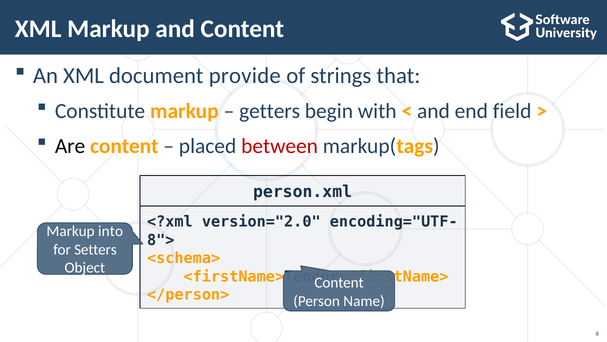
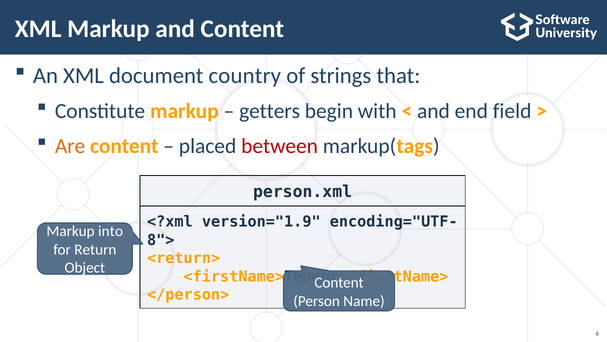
provide: provide -> country
Are colour: black -> orange
version="2.0: version="2.0 -> version="1.9
Setters: Setters -> Return
<schema>: <schema> -> <return>
